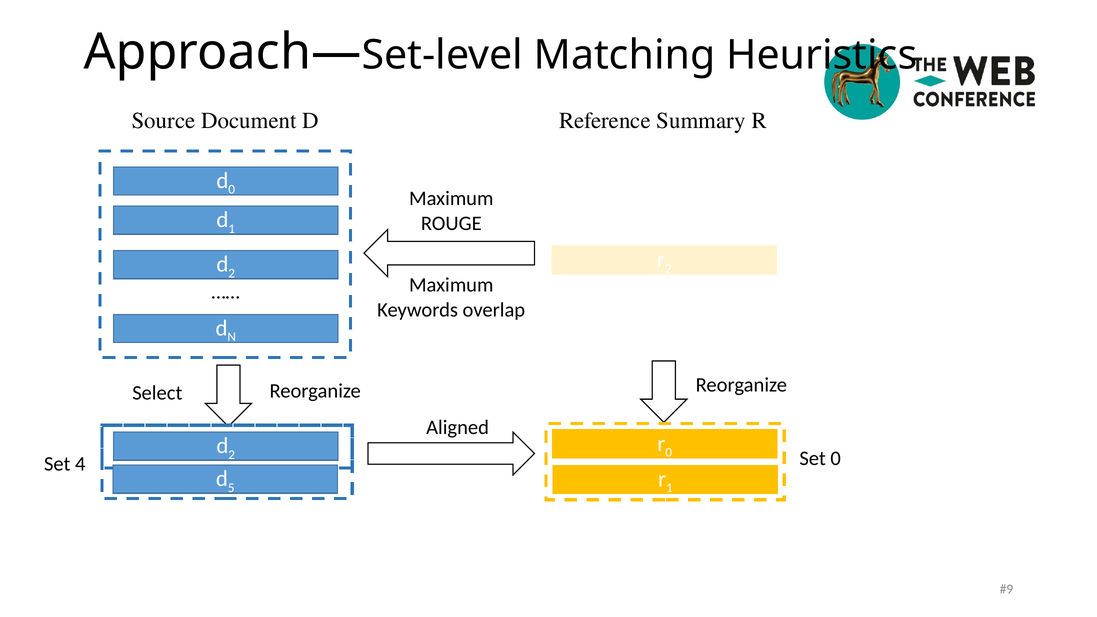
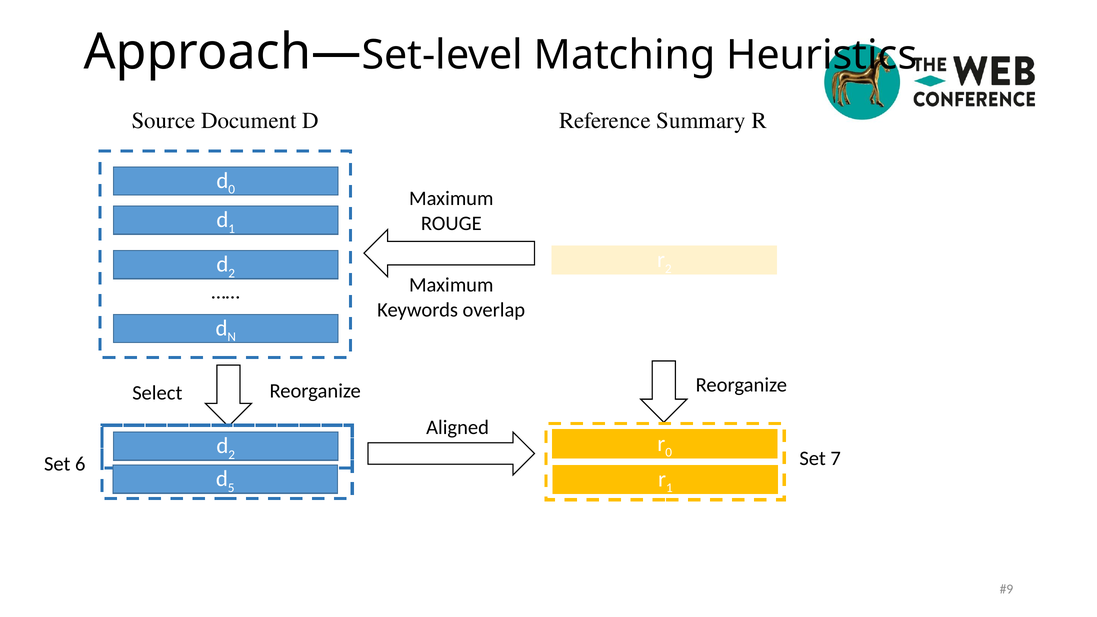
Set 0: 0 -> 7
4: 4 -> 6
